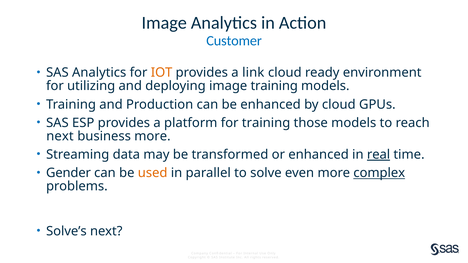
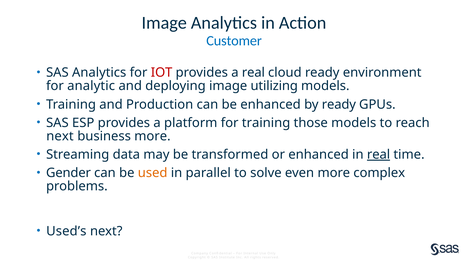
IOT colour: orange -> red
a link: link -> real
utilizing: utilizing -> analytic
image training: training -> utilizing
by cloud: cloud -> ready
complex underline: present -> none
Solve’s: Solve’s -> Used’s
